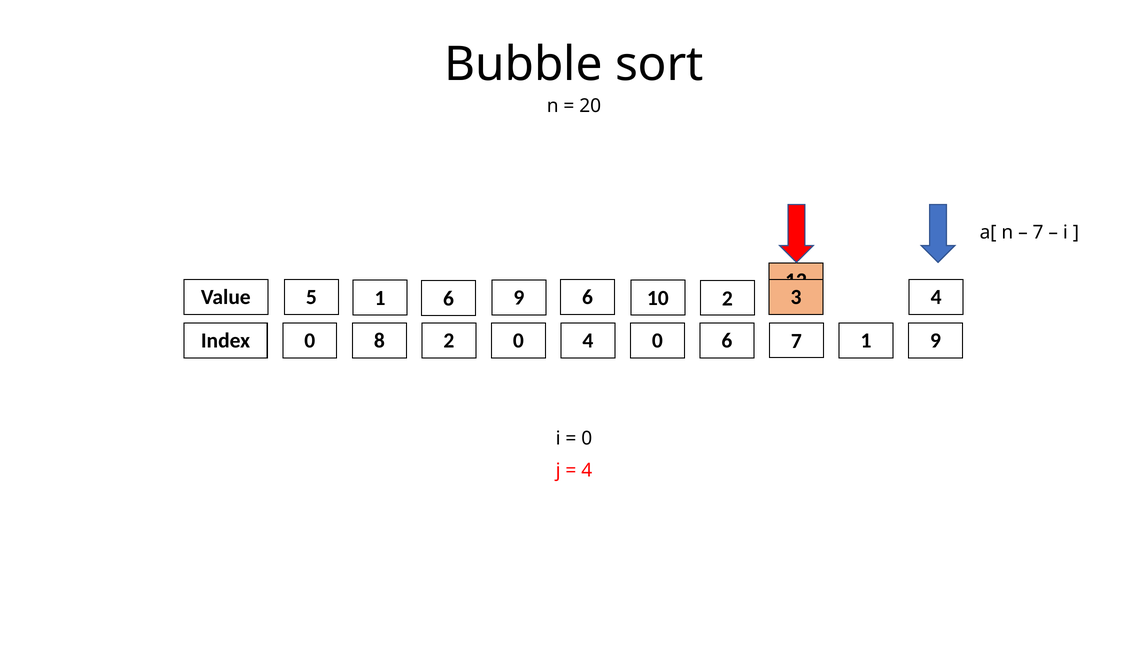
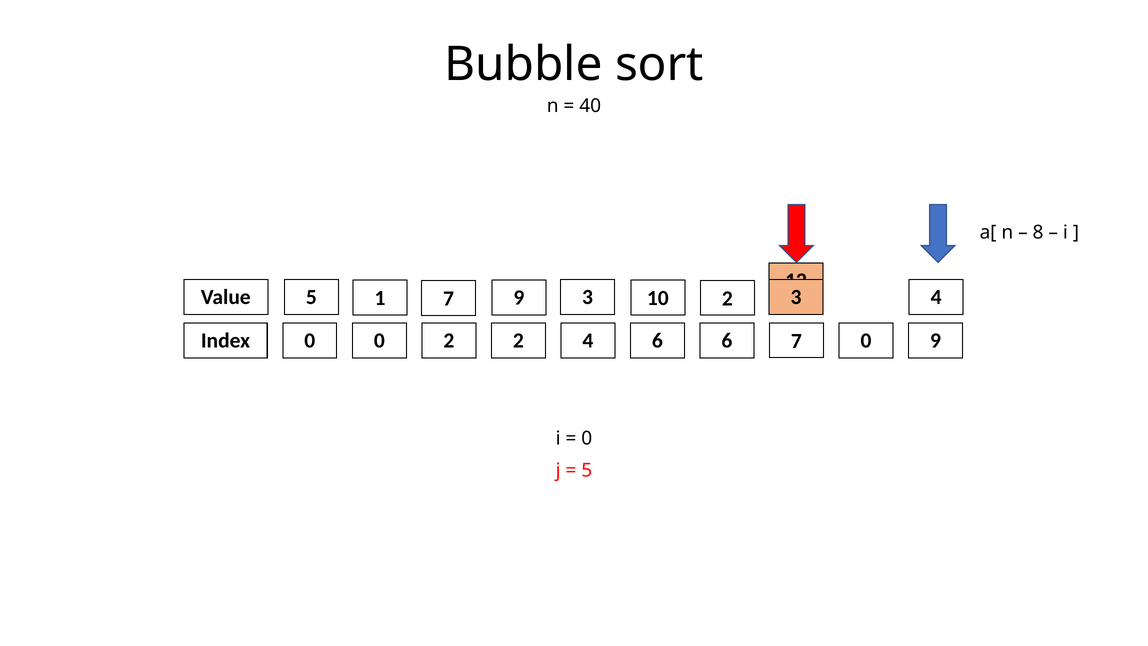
20: 20 -> 40
7 at (1038, 232): 7 -> 8
Value 6: 6 -> 7
9 6: 6 -> 3
Index 8: 8 -> 0
0 at (518, 341): 0 -> 2
4 0: 0 -> 6
1 at (866, 341): 1 -> 0
4 at (587, 470): 4 -> 5
